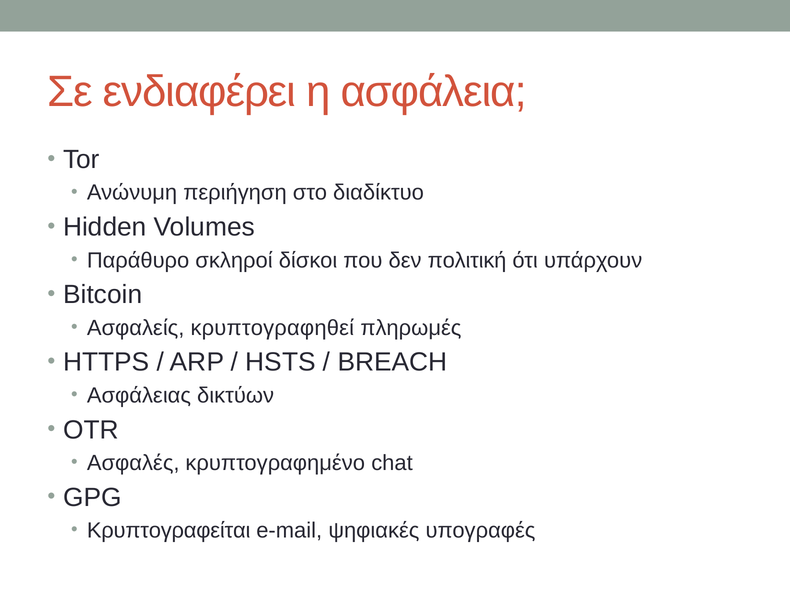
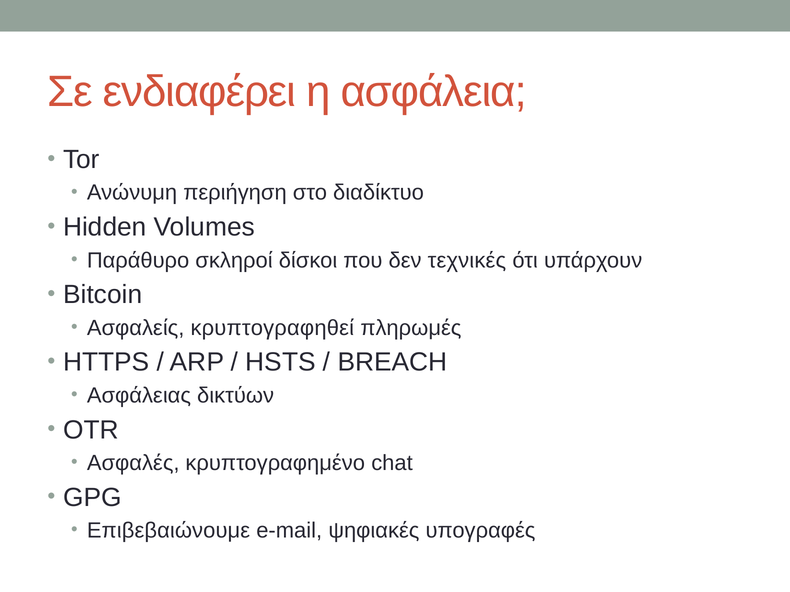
πολιτική: πολιτική -> τεχνικές
Κρυπτογραφείται: Κρυπτογραφείται -> Επιβεβαιώνουμε
